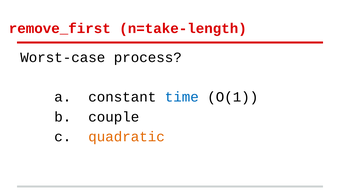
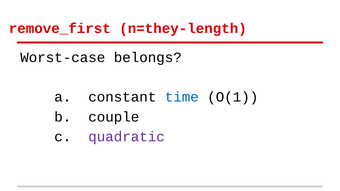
n=take-length: n=take-length -> n=they-length
process: process -> belongs
quadratic colour: orange -> purple
